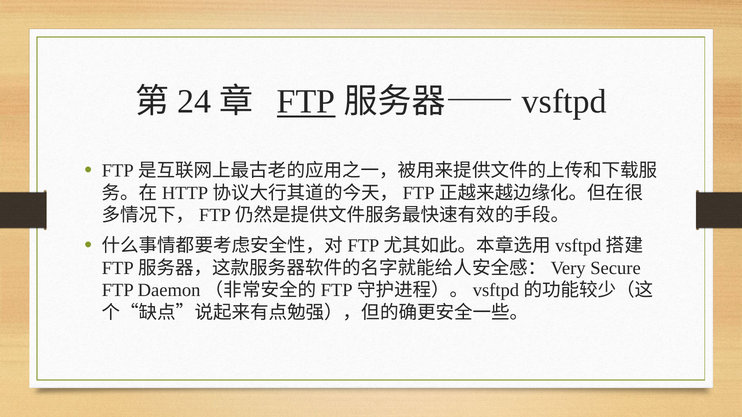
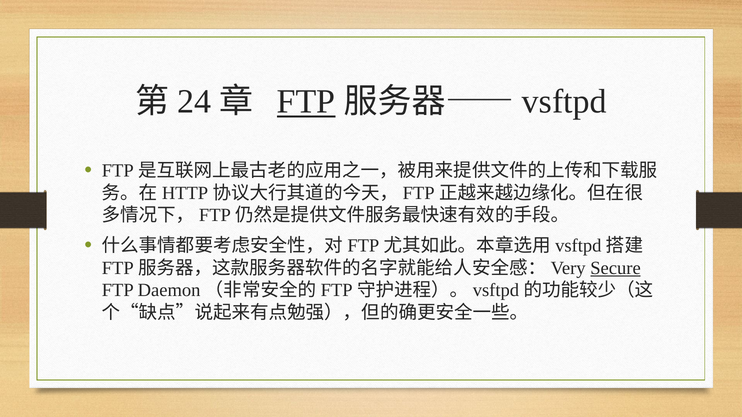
Secure underline: none -> present
